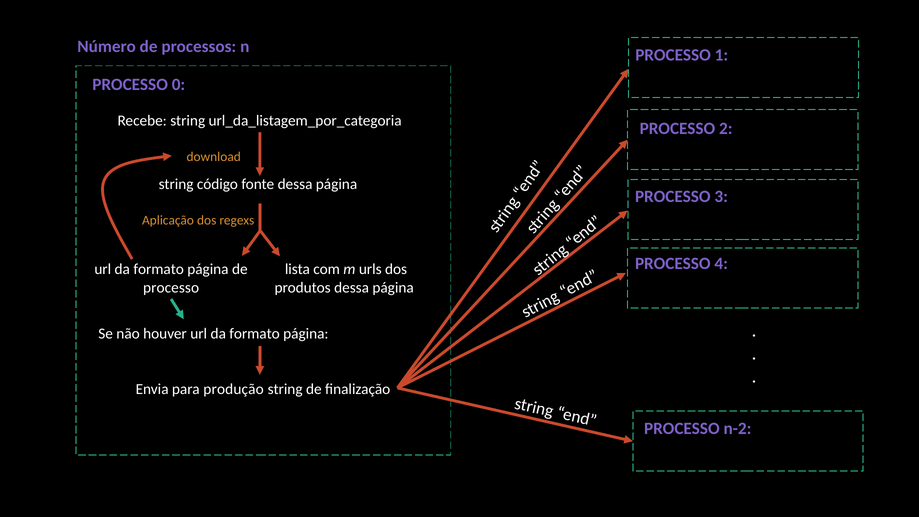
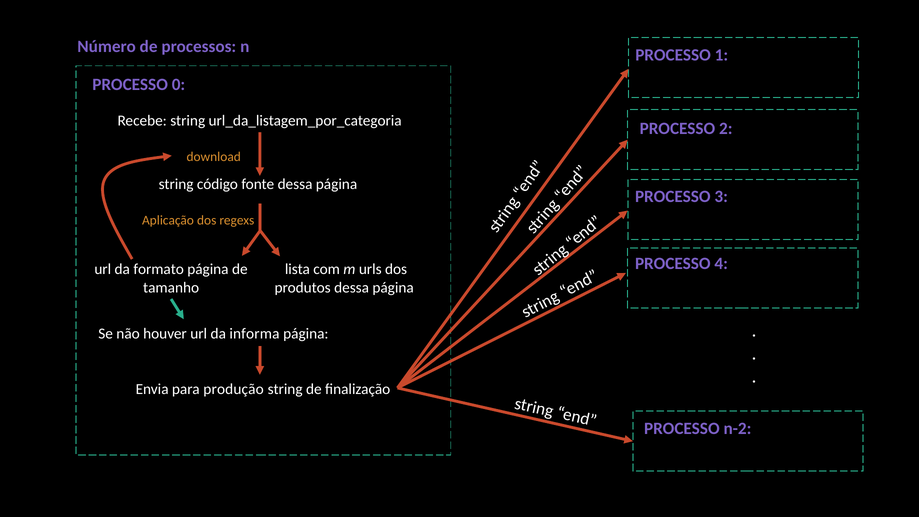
processo at (171, 287): processo -> tamanho
houver url da formato: formato -> informa
